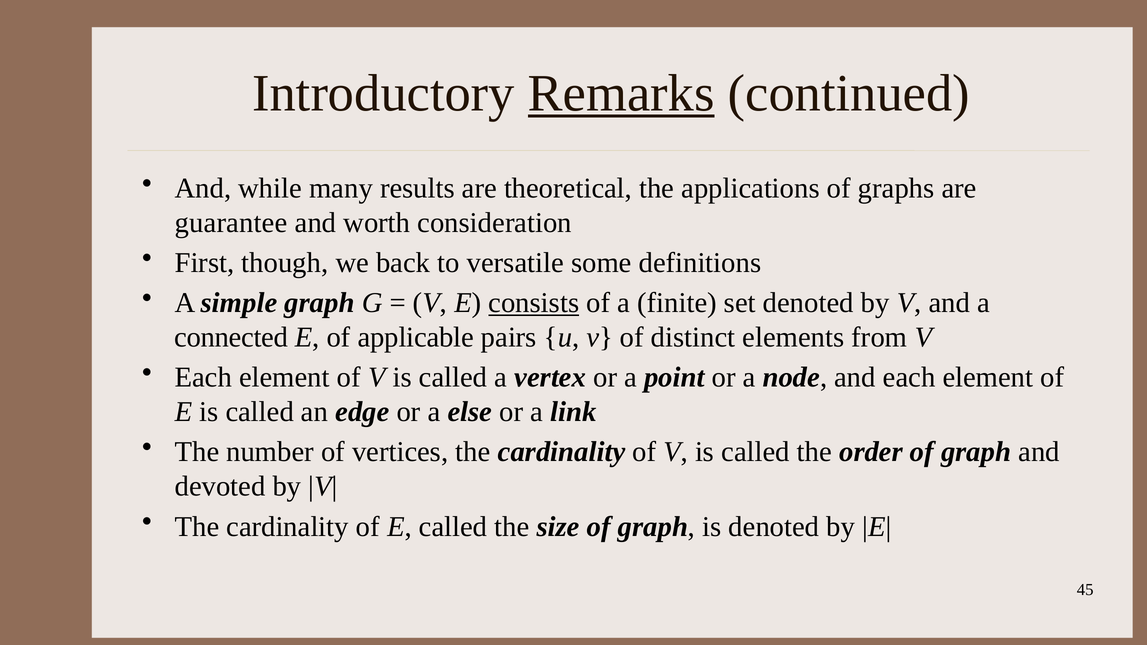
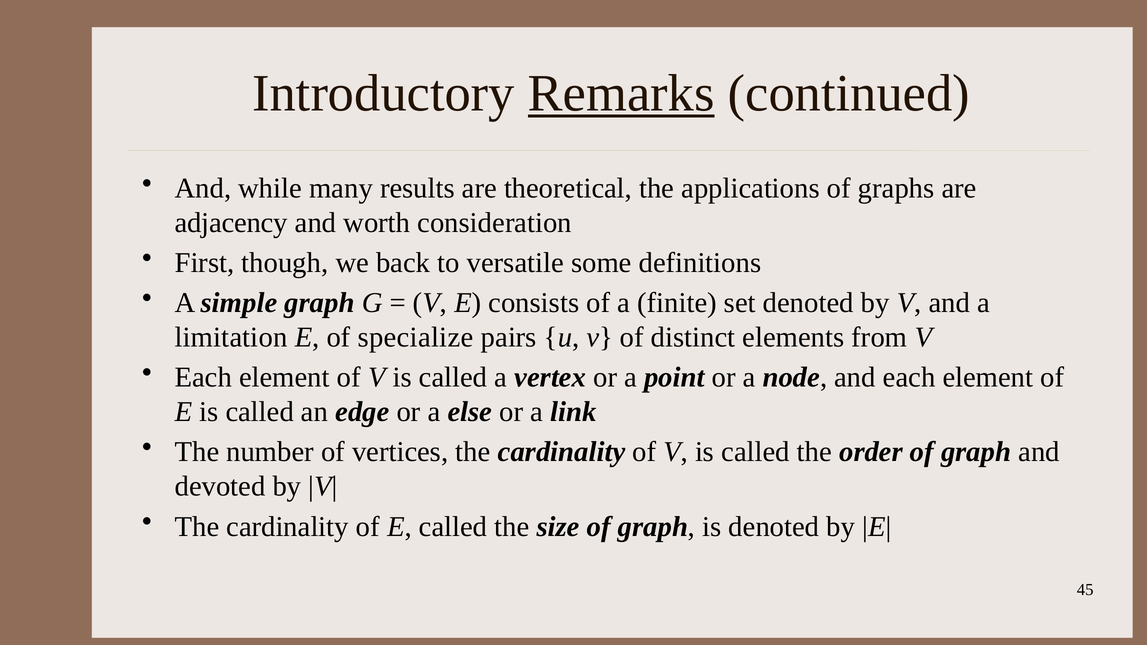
guarantee: guarantee -> adjacency
consists underline: present -> none
connected: connected -> limitation
applicable: applicable -> specialize
